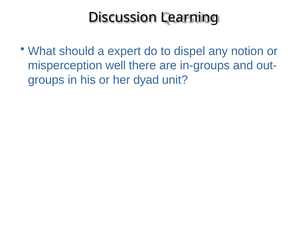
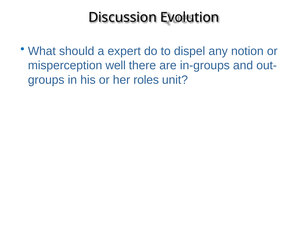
Learning: Learning -> Evolution
dyad: dyad -> roles
